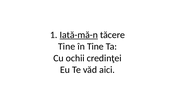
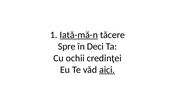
Tine at (67, 47): Tine -> Spre
în Tine: Tine -> Deci
aici underline: none -> present
